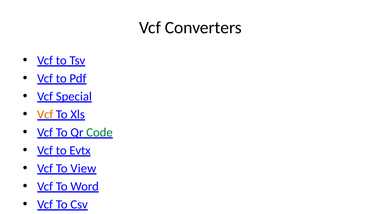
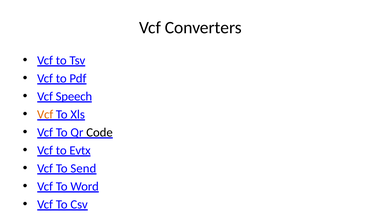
Special: Special -> Speech
Code colour: green -> black
View: View -> Send
